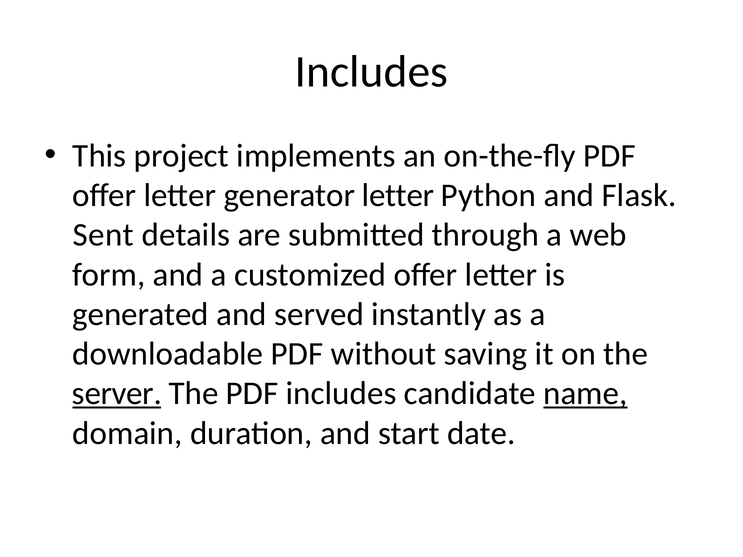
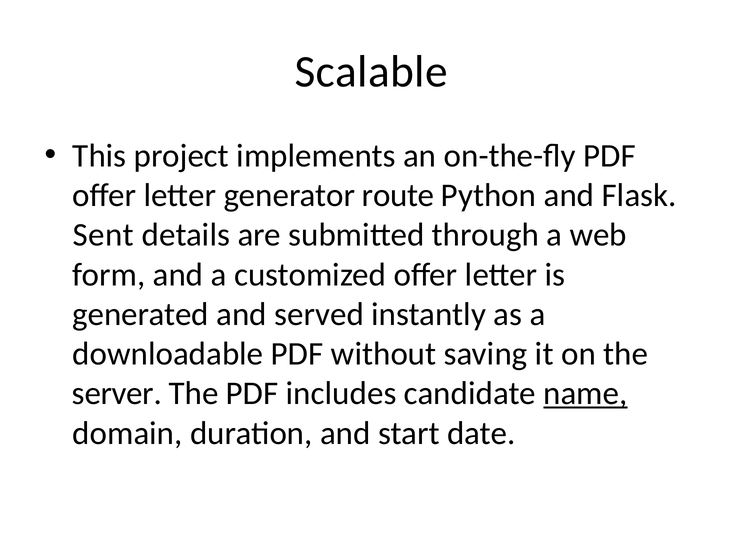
Includes at (371, 72): Includes -> Scalable
generator letter: letter -> route
server underline: present -> none
